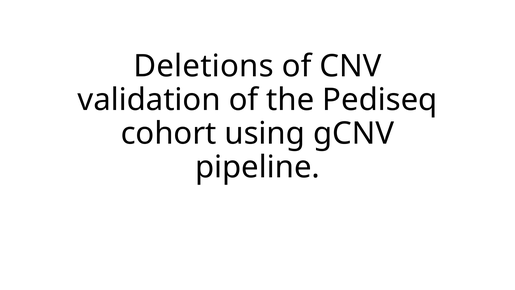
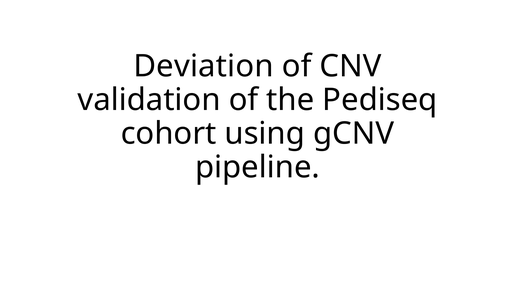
Deletions: Deletions -> Deviation
